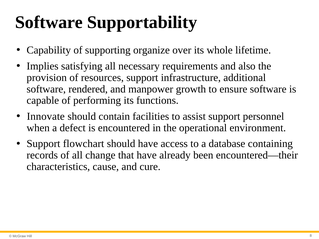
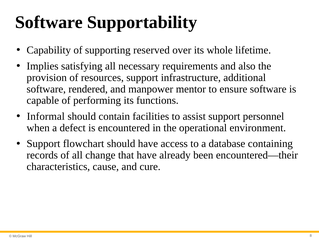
organize: organize -> reserved
growth: growth -> mentor
Innovate: Innovate -> Informal
